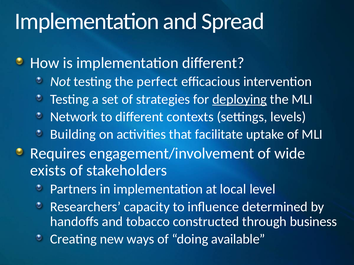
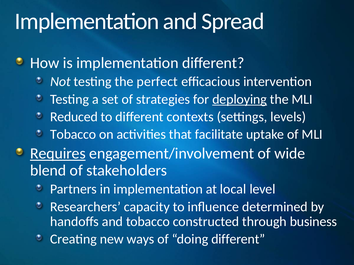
Network: Network -> Reduced
Building at (73, 135): Building -> Tobacco
Requires underline: none -> present
exists: exists -> blend
doing available: available -> different
